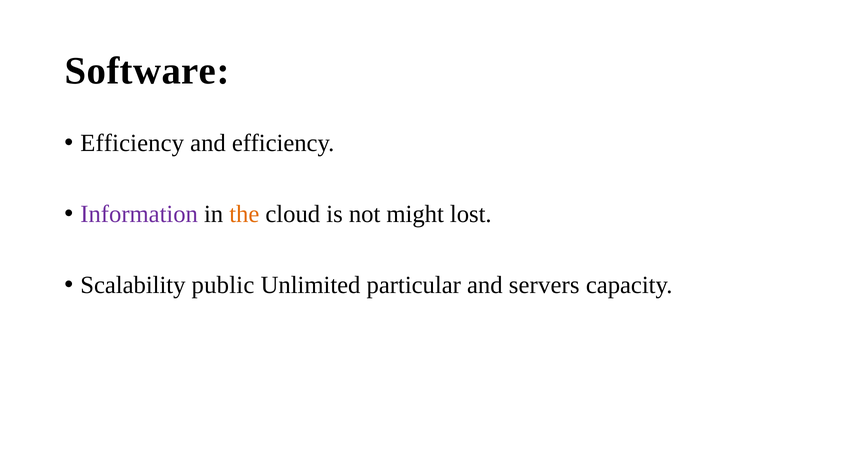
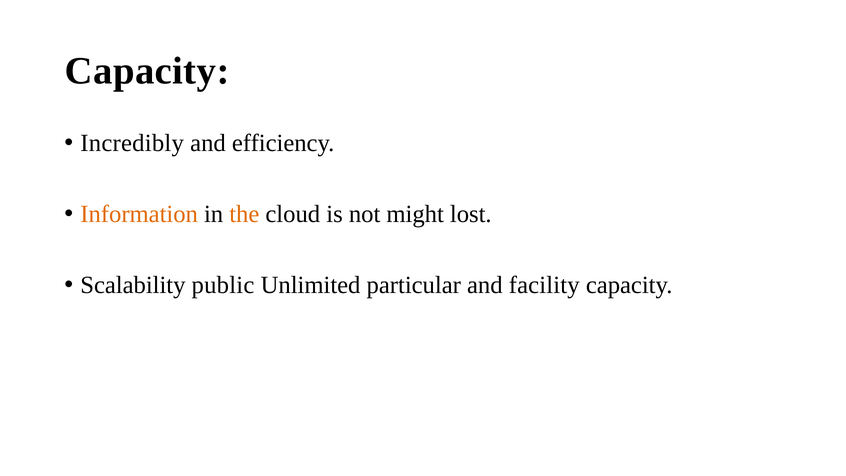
Software at (147, 71): Software -> Capacity
Efficiency at (132, 143): Efficiency -> Incredibly
Information colour: purple -> orange
servers: servers -> facility
